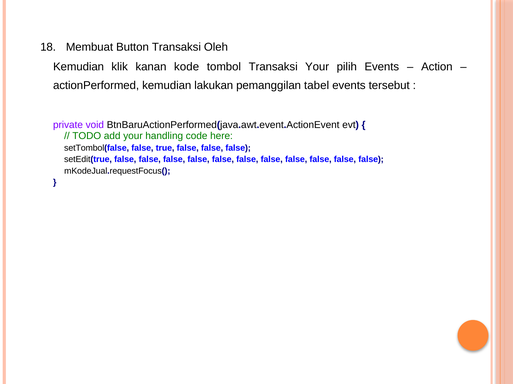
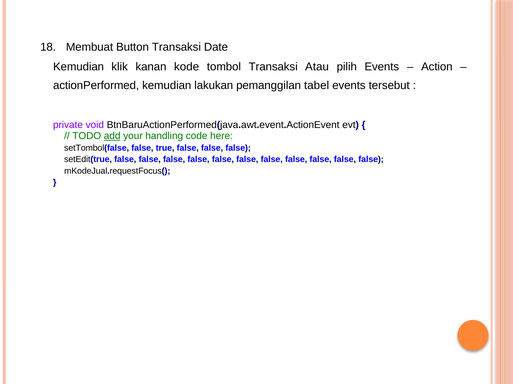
Oleh: Oleh -> Date
Transaksi Your: Your -> Atau
add underline: none -> present
